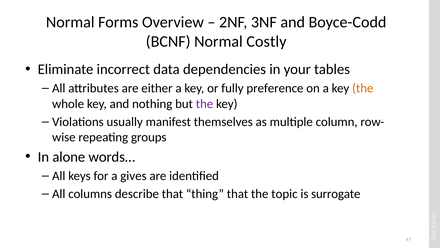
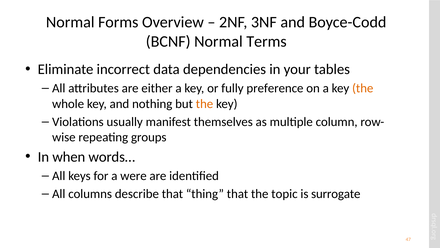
Costly: Costly -> Terms
the at (205, 104) colour: purple -> orange
alone: alone -> when
gives: gives -> were
